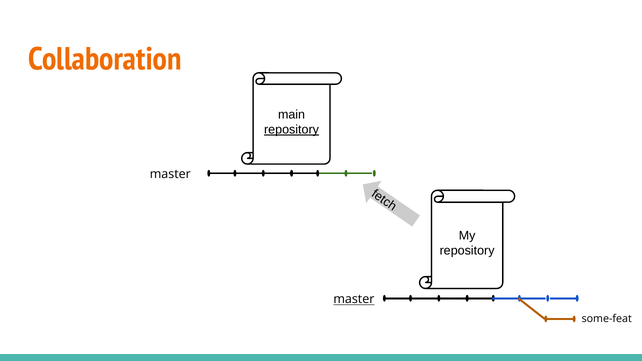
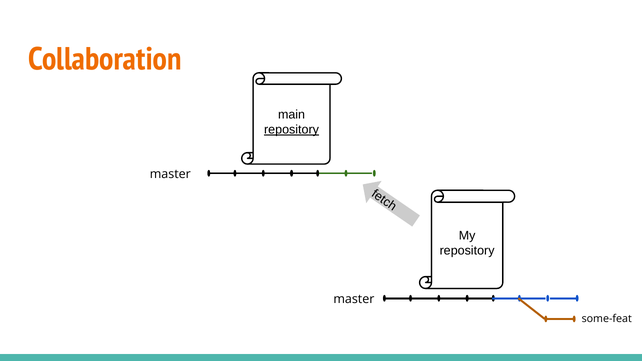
master at (354, 299) underline: present -> none
